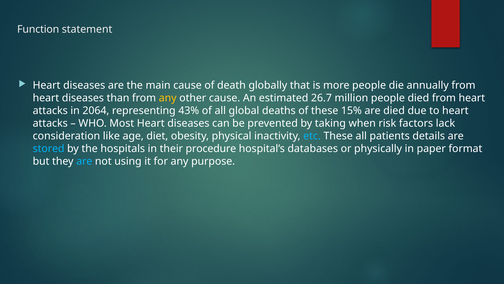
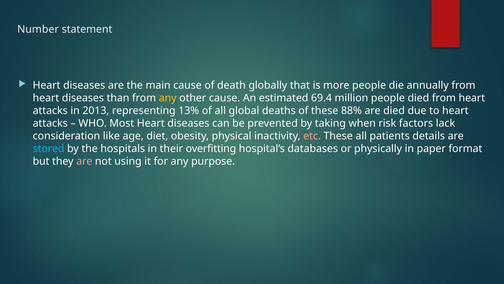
Function: Function -> Number
26.7: 26.7 -> 69.4
2064: 2064 -> 2013
43%: 43% -> 13%
15%: 15% -> 88%
etc colour: light blue -> pink
procedure: procedure -> overfitting
are at (84, 161) colour: light blue -> pink
